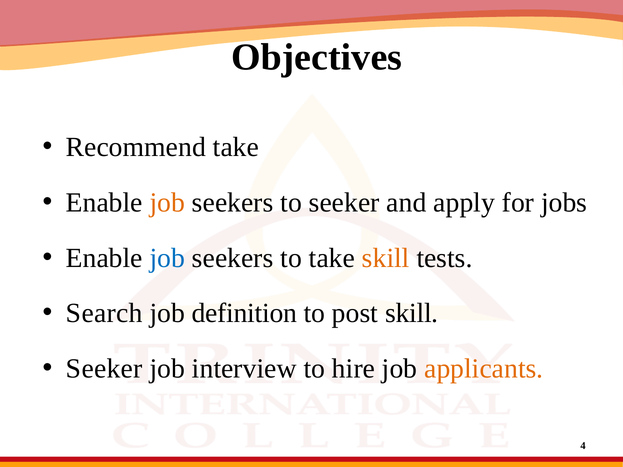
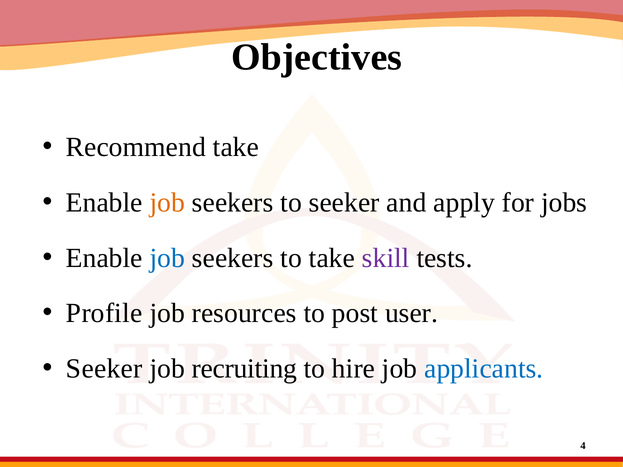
skill at (386, 258) colour: orange -> purple
Search: Search -> Profile
definition: definition -> resources
post skill: skill -> user
interview: interview -> recruiting
applicants colour: orange -> blue
